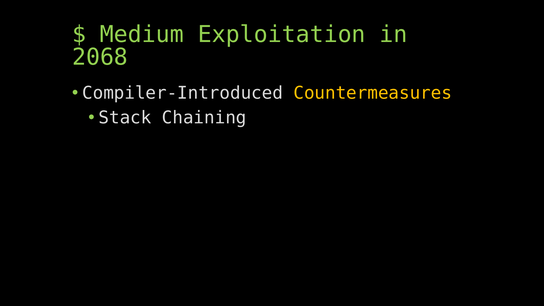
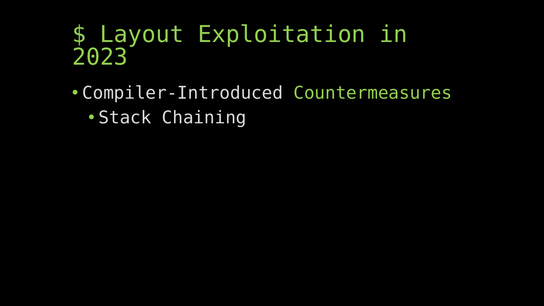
Medium: Medium -> Layout
2068: 2068 -> 2023
Countermeasures colour: yellow -> light green
